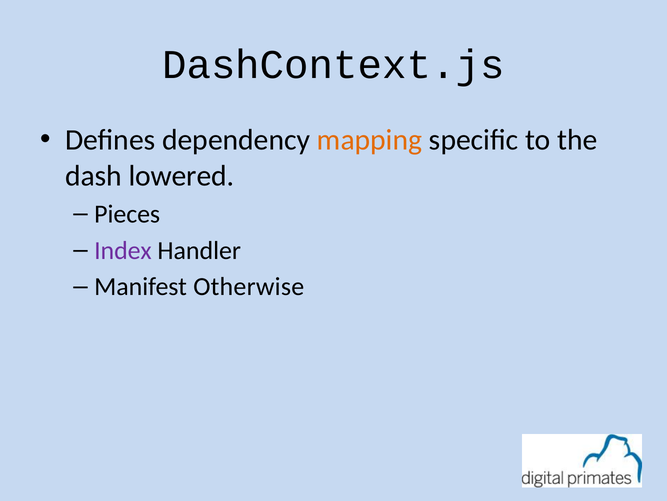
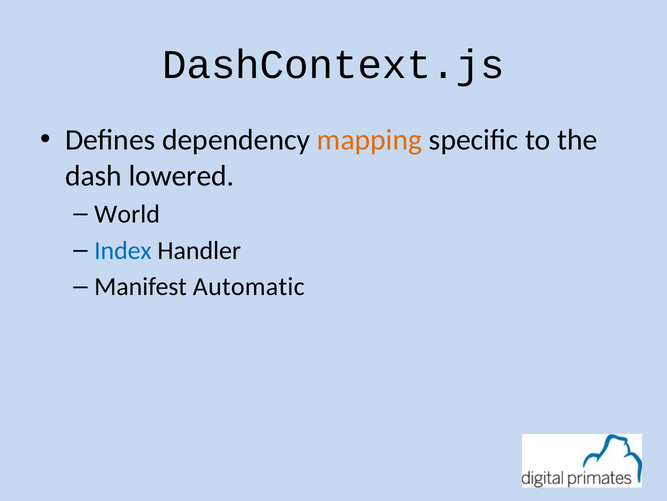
Pieces: Pieces -> World
Index colour: purple -> blue
Otherwise: Otherwise -> Automatic
